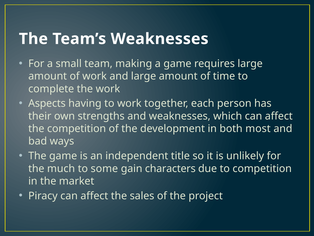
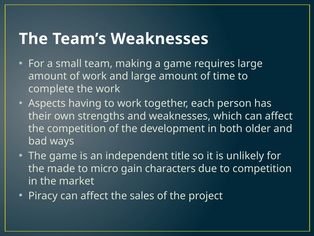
most: most -> older
much: much -> made
some: some -> micro
